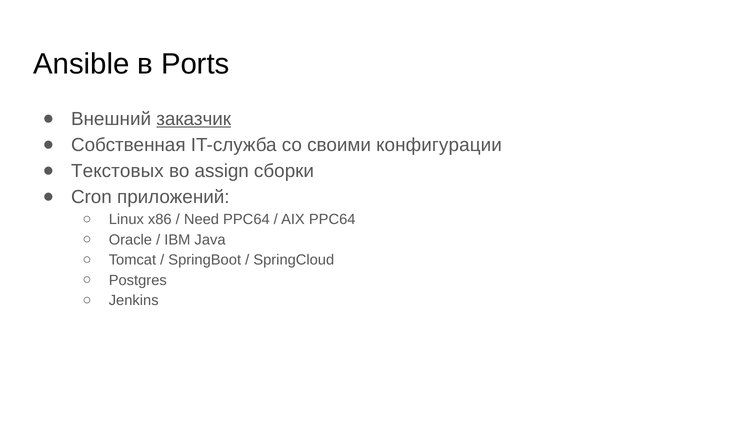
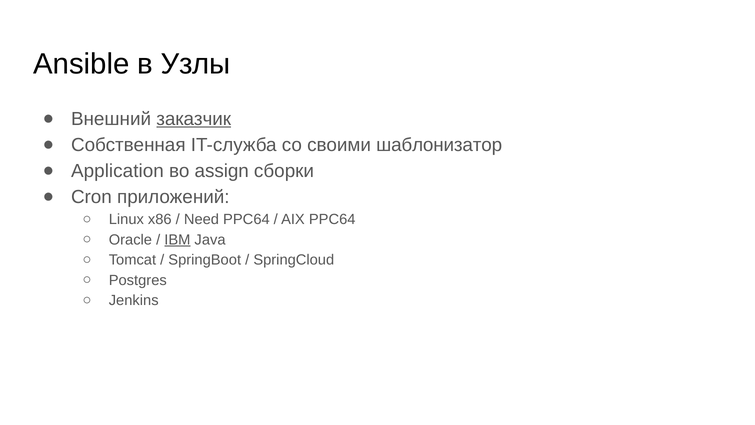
Ports: Ports -> Узлы
конфигурации: конфигурации -> шаблонизатор
Текстовых: Текстовых -> Application
IBM underline: none -> present
